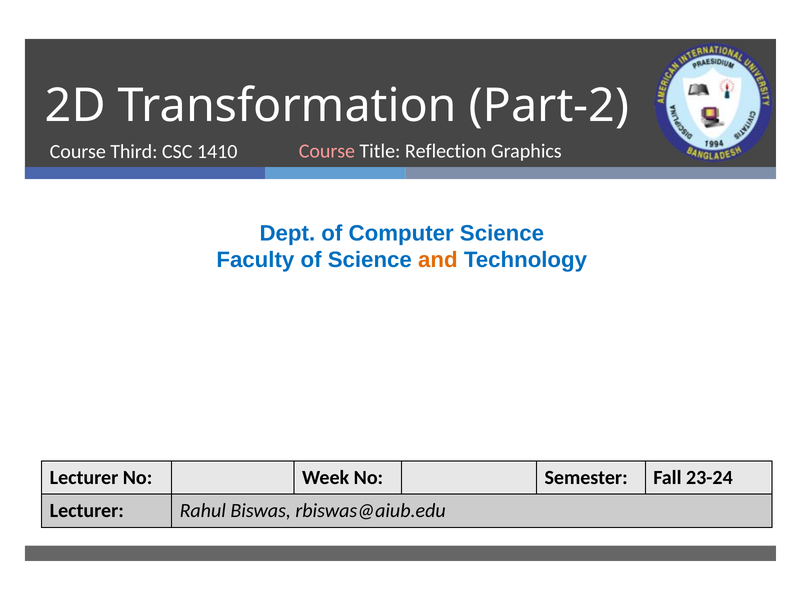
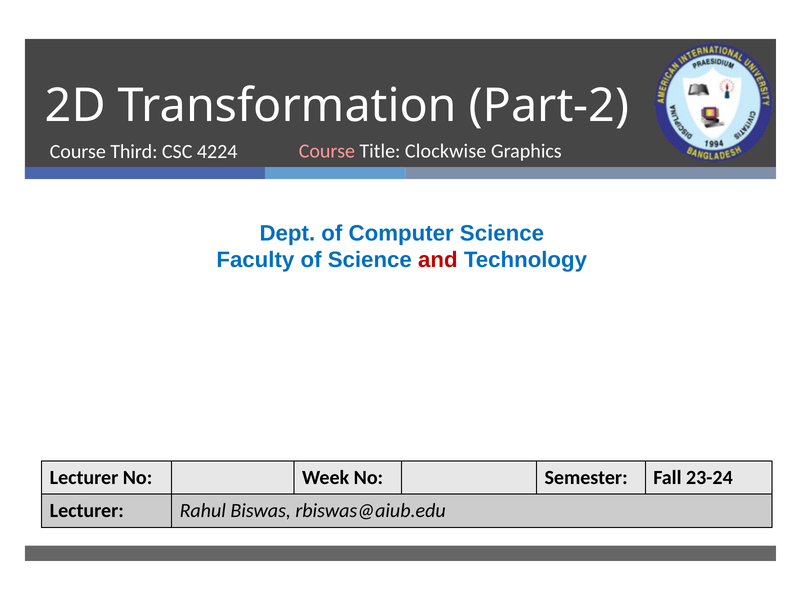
Reflection: Reflection -> Clockwise
1410: 1410 -> 4224
and colour: orange -> red
